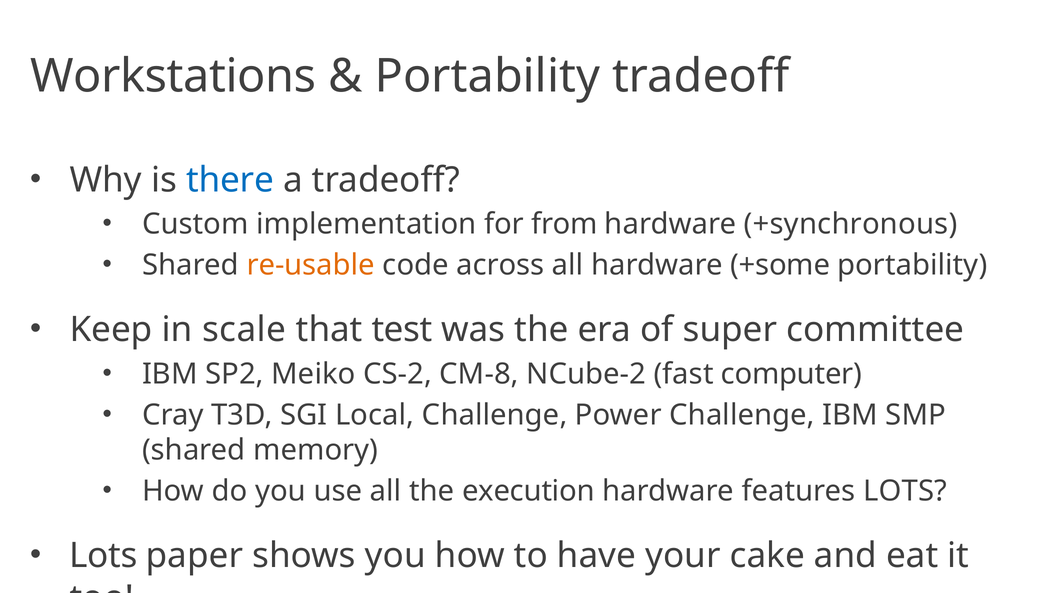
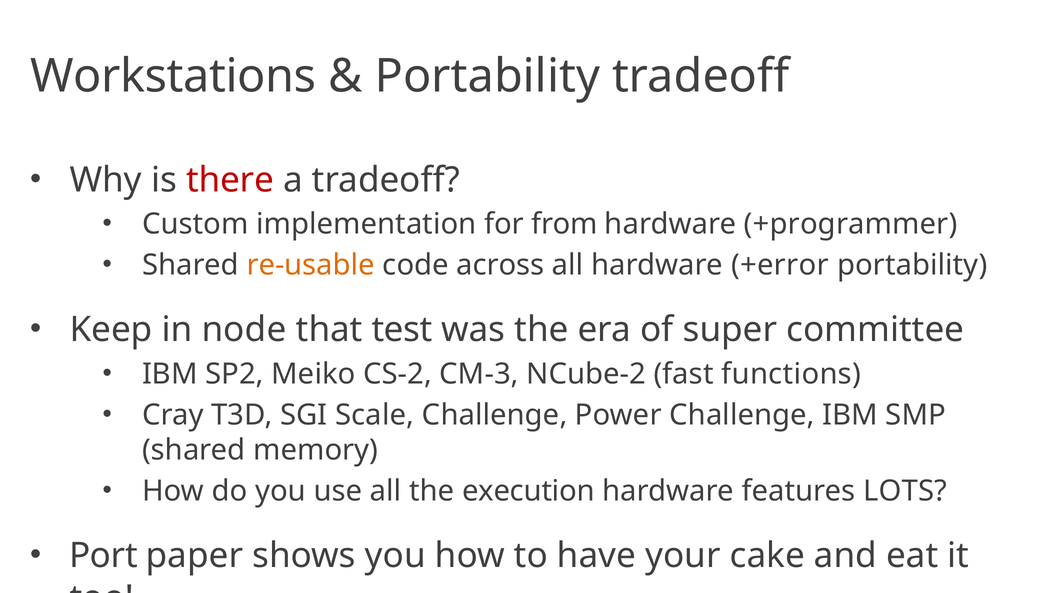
there colour: blue -> red
+synchronous: +synchronous -> +programmer
+some: +some -> +error
scale: scale -> node
CM-8: CM-8 -> CM-3
computer: computer -> functions
Local: Local -> Scale
Lots at (103, 556): Lots -> Port
